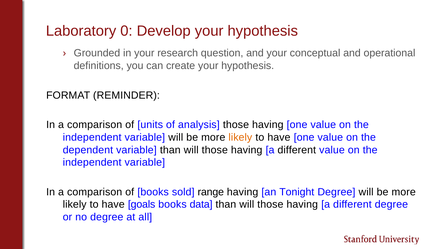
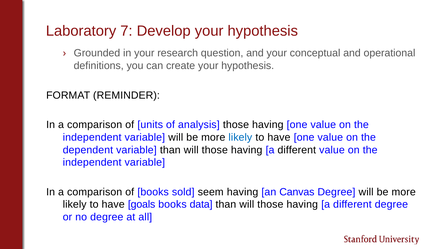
0: 0 -> 7
likely at (240, 137) colour: orange -> blue
range: range -> seem
Tonight: Tonight -> Canvas
